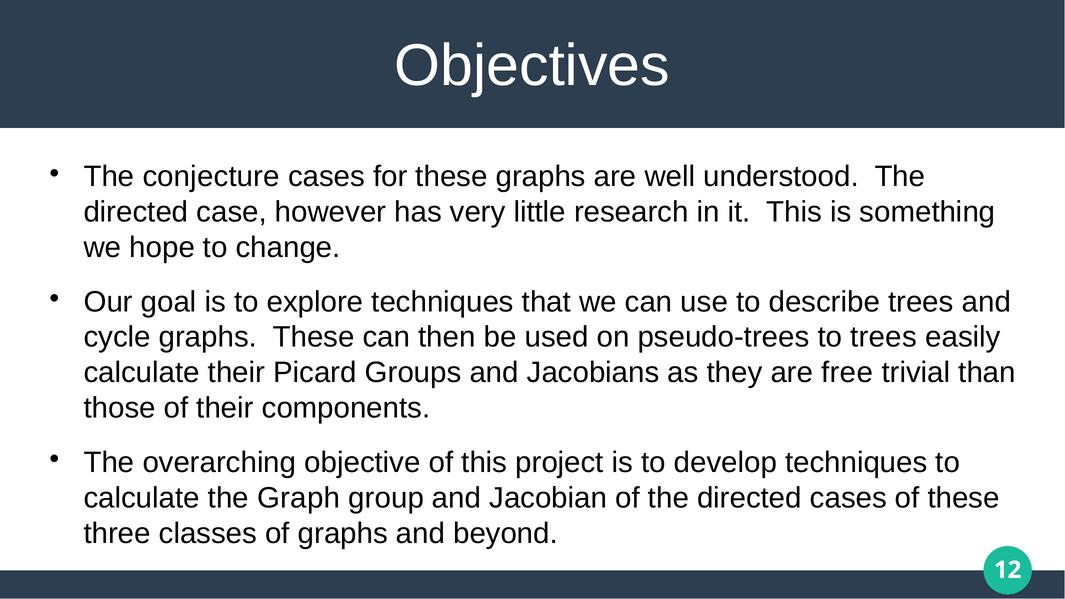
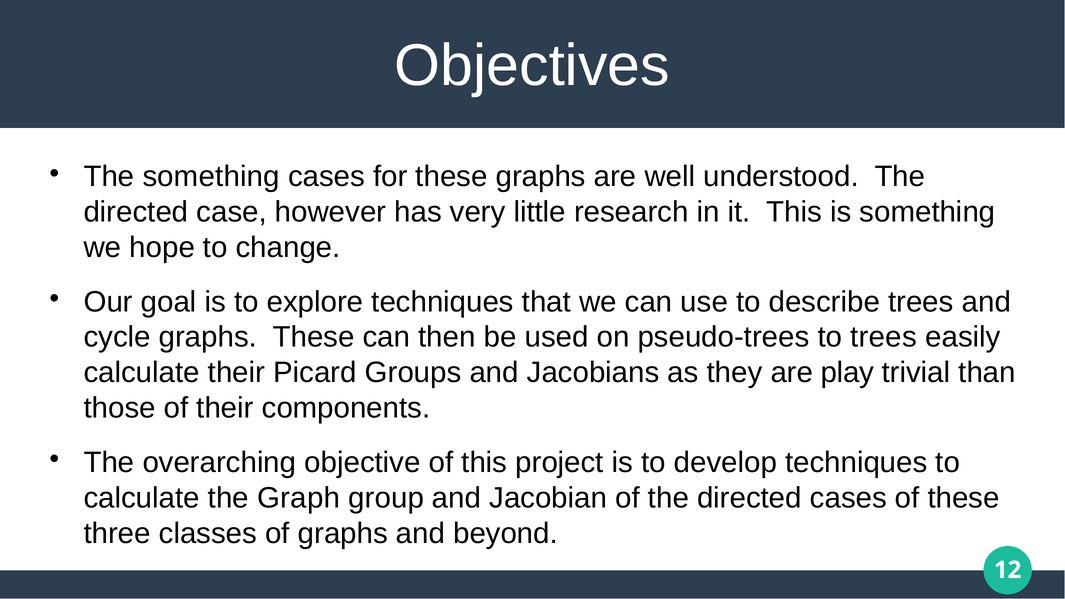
The conjecture: conjecture -> something
free: free -> play
